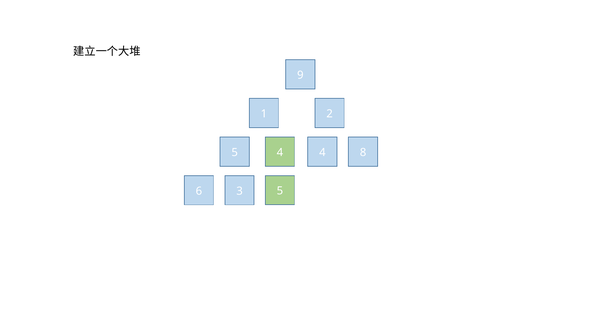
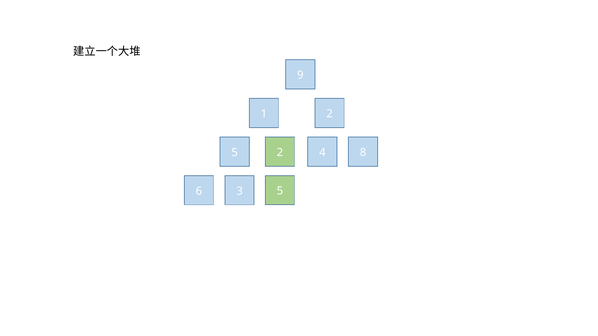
5 4: 4 -> 2
